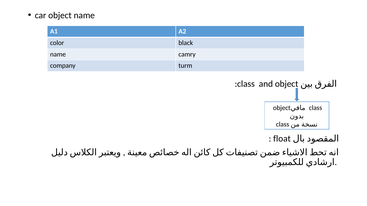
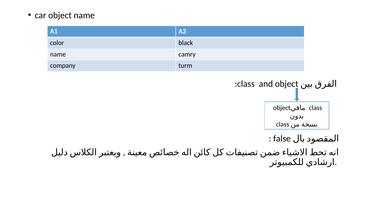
float: float -> false
